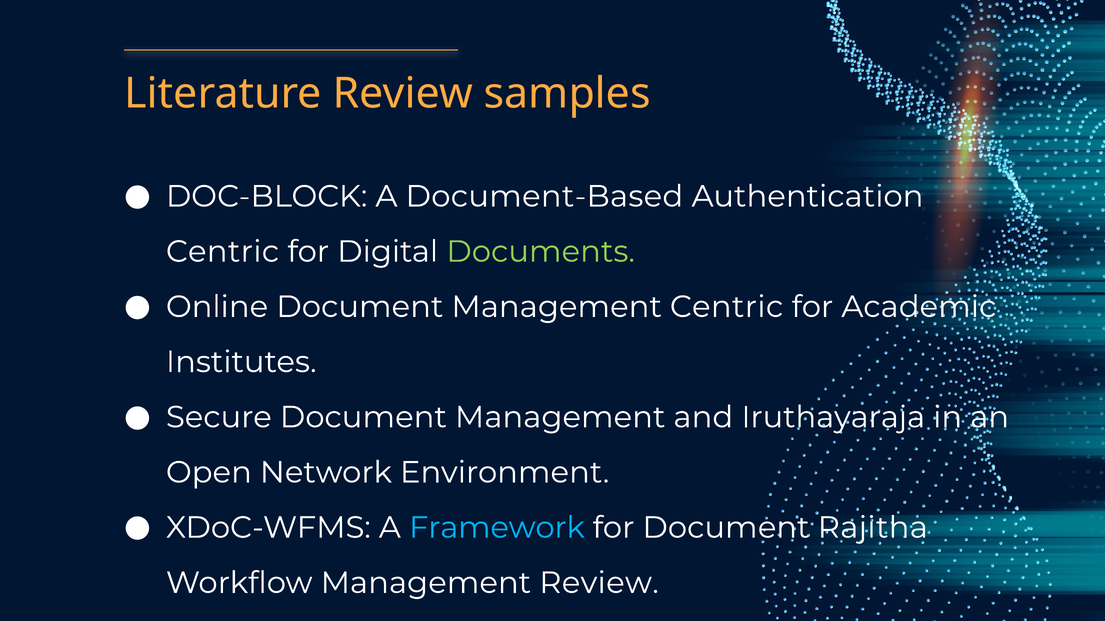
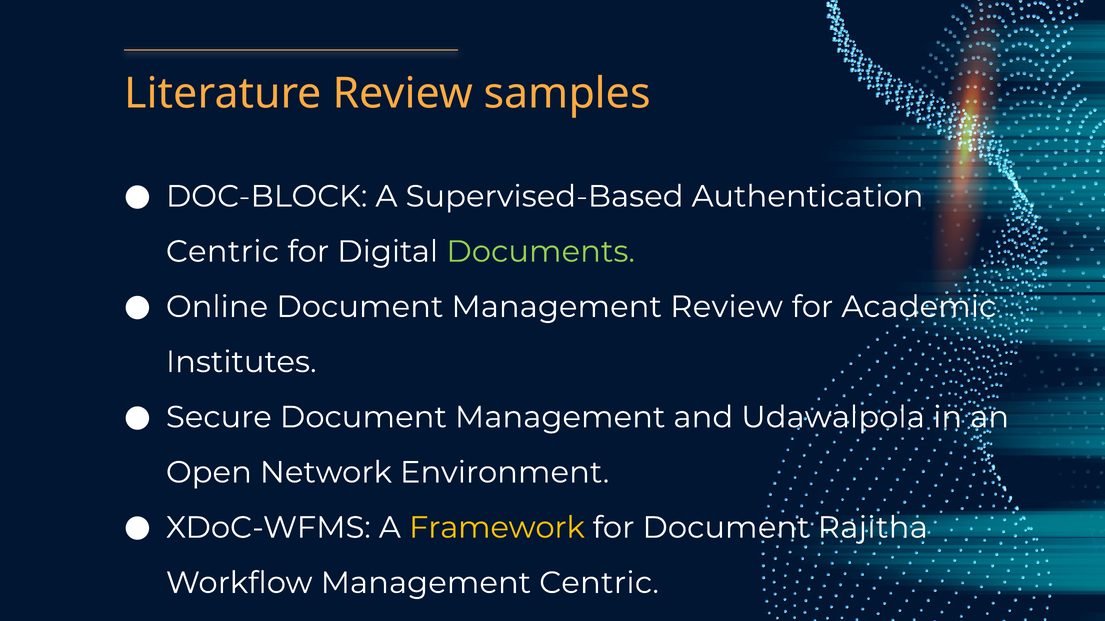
Document-Based: Document-Based -> Supervised-Based
Management Centric: Centric -> Review
Iruthayaraja: Iruthayaraja -> Udawalpola
Framework colour: light blue -> yellow
Management Review: Review -> Centric
